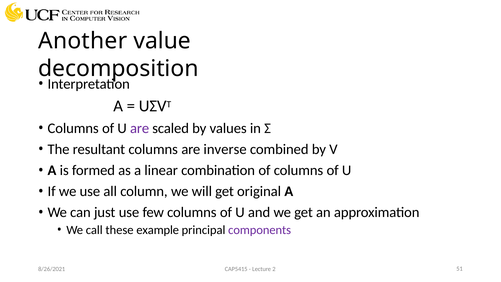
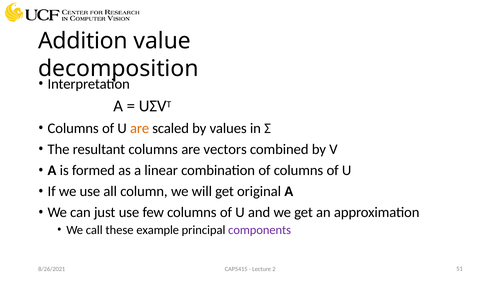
Another: Another -> Addition
are at (140, 128) colour: purple -> orange
inverse: inverse -> vectors
